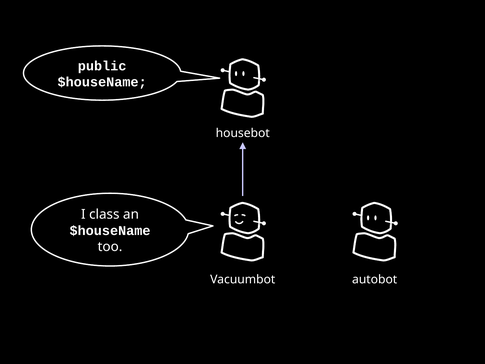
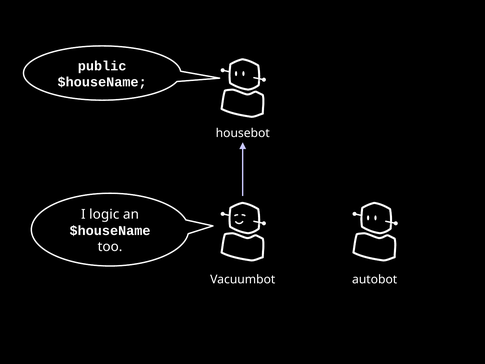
class: class -> logic
